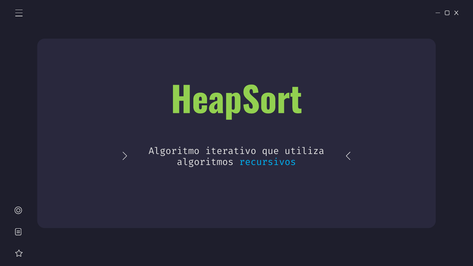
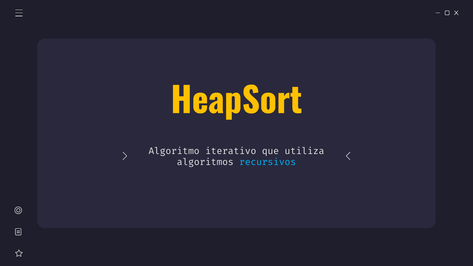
HeapSort colour: light green -> yellow
